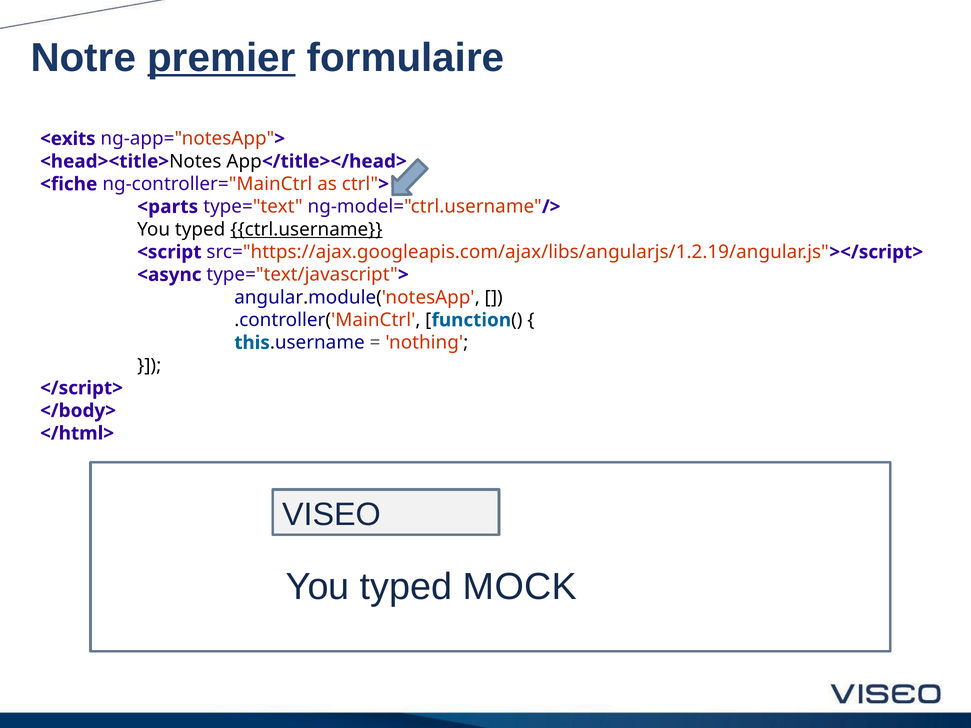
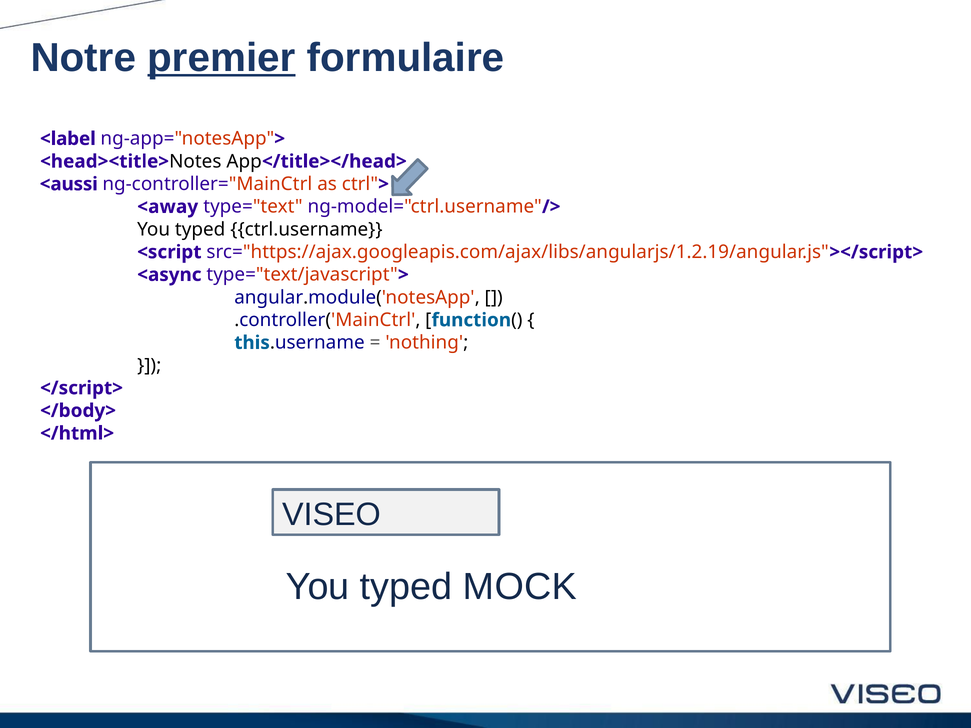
<exits: <exits -> <label
<fiche: <fiche -> <aussi
<parts: <parts -> <away
ctrl.username underline: present -> none
